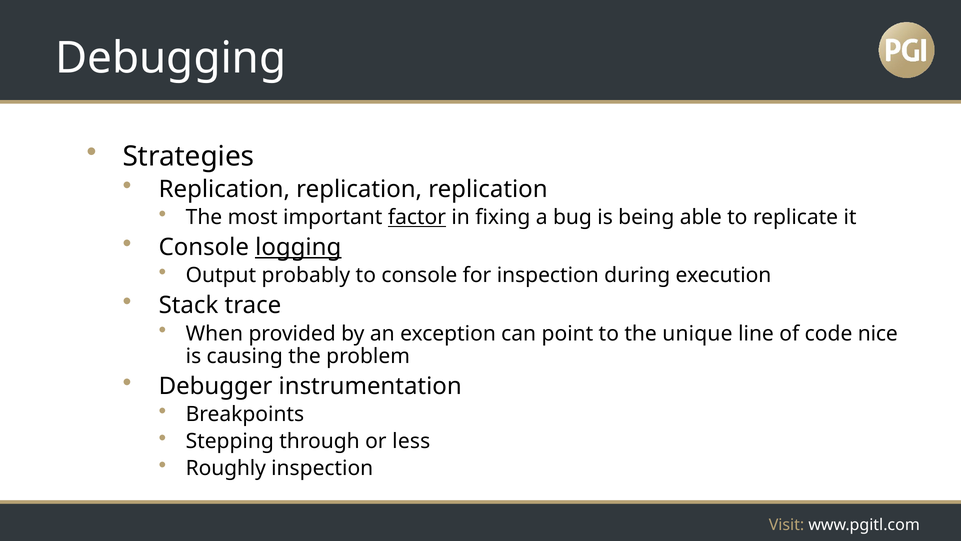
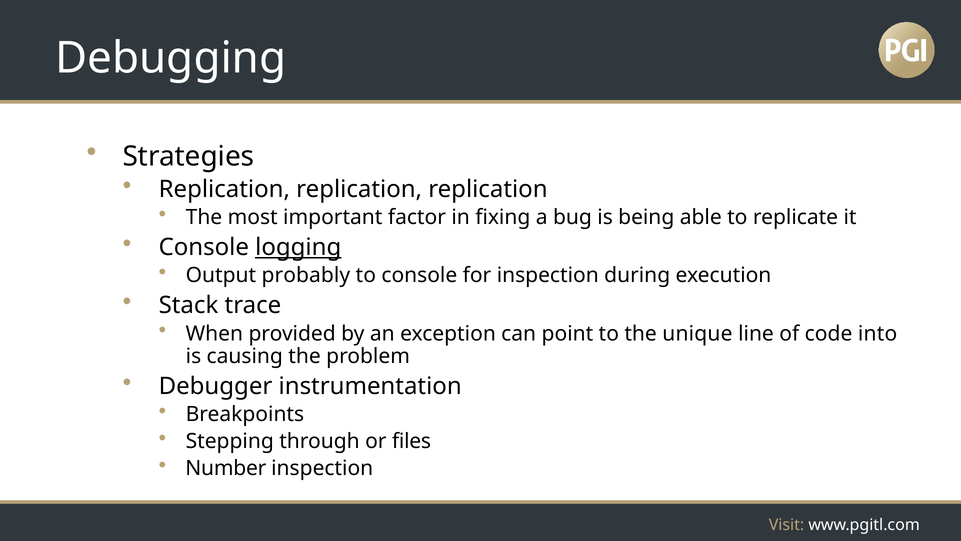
factor underline: present -> none
nice: nice -> into
less: less -> files
Roughly: Roughly -> Number
